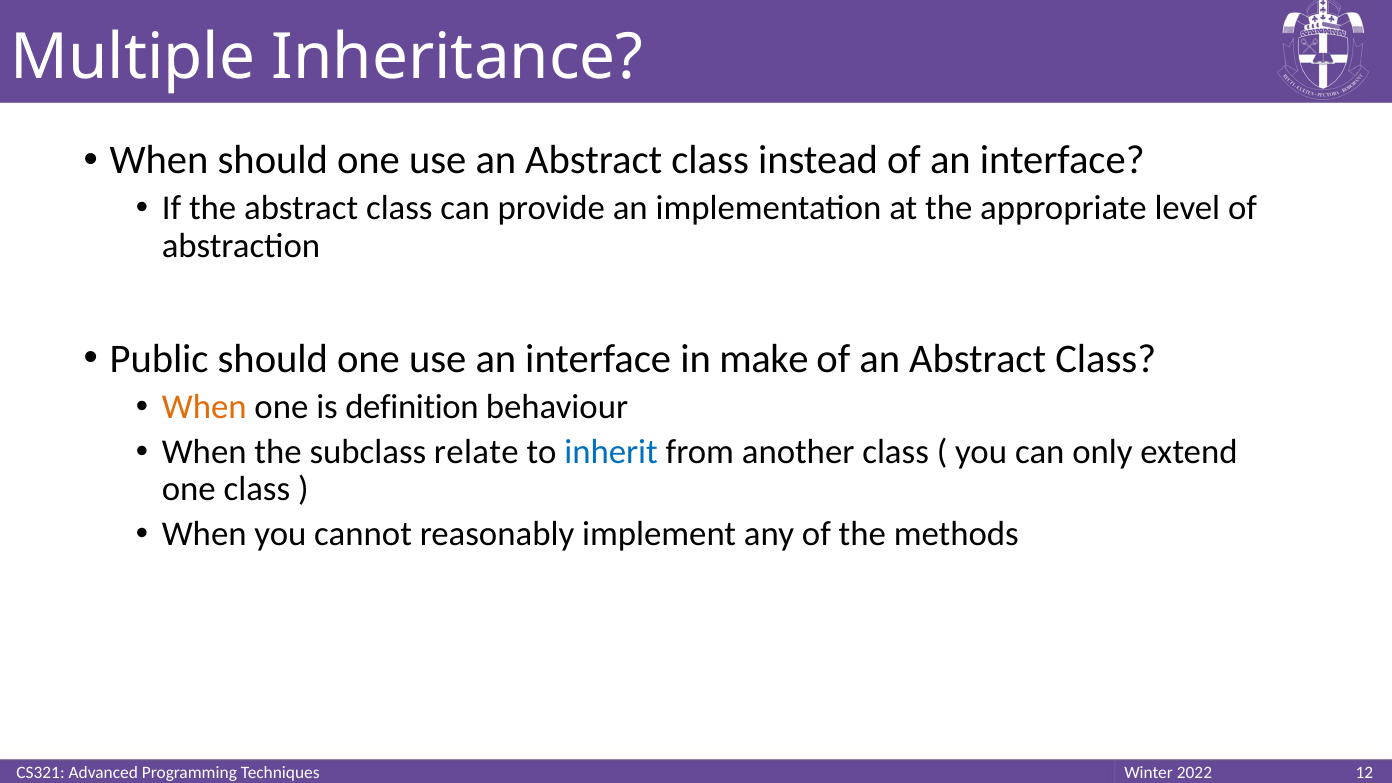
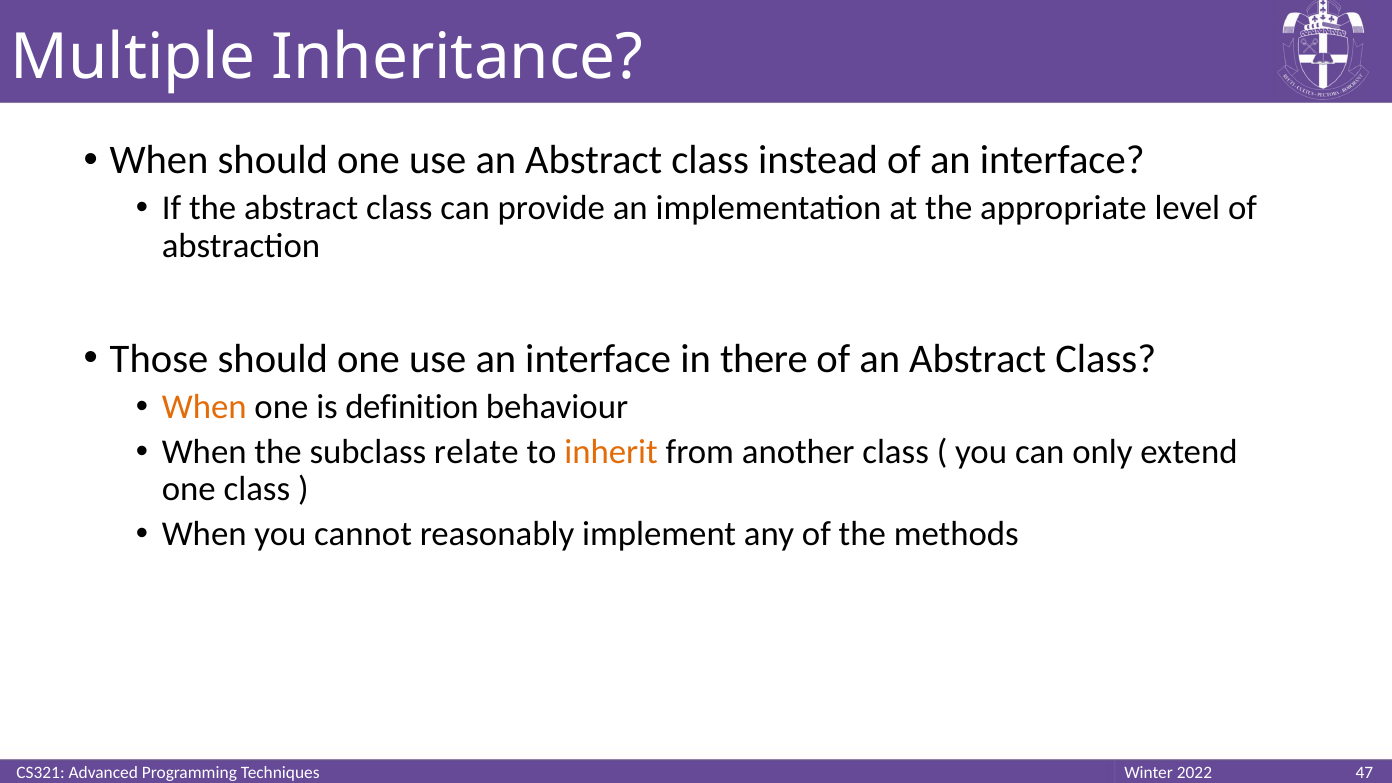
Public: Public -> Those
make: make -> there
inherit colour: blue -> orange
12: 12 -> 47
